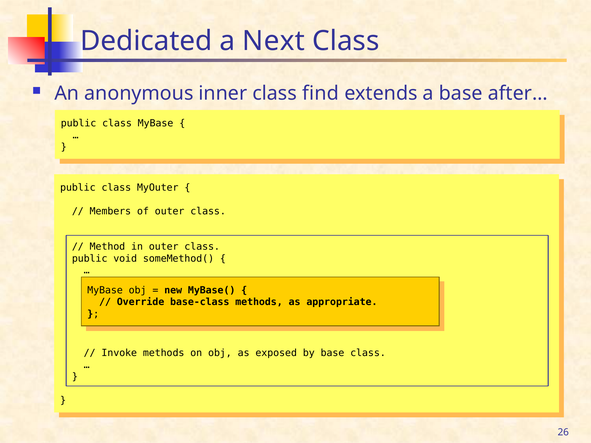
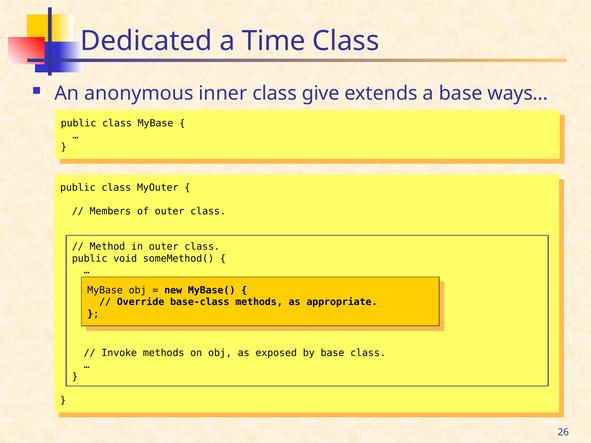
Next: Next -> Time
find: find -> give
after…: after… -> ways…
